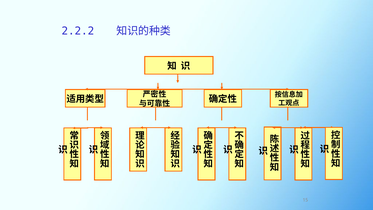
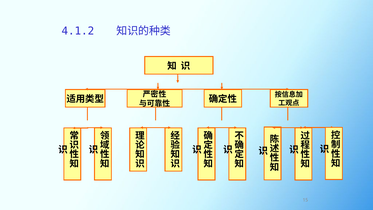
2.2.2: 2.2.2 -> 4.1.2
